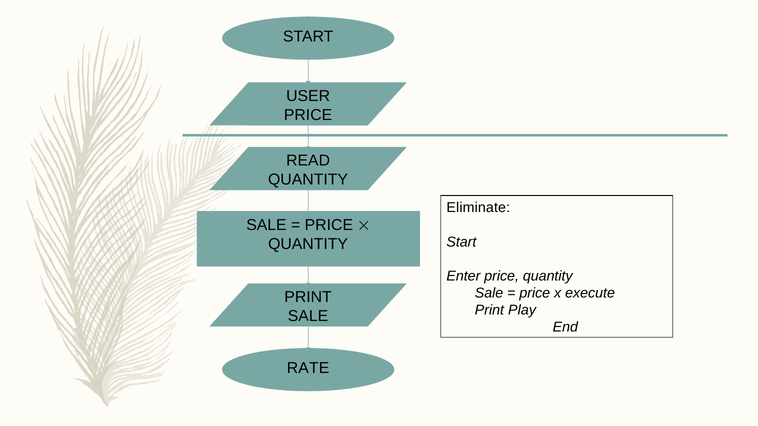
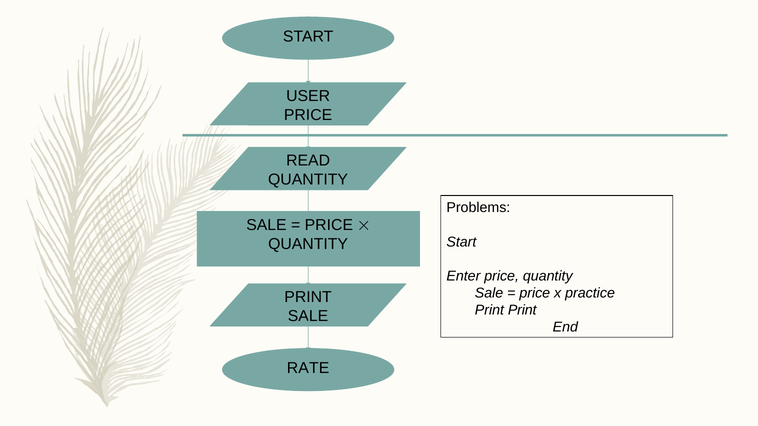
Eliminate: Eliminate -> Problems
execute: execute -> practice
Print Play: Play -> Print
